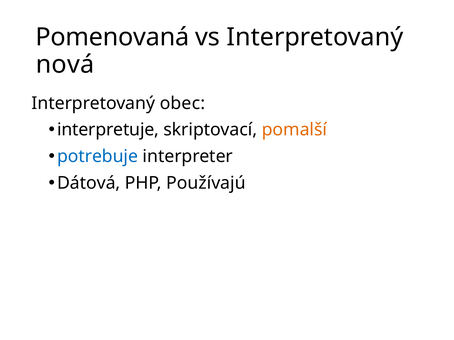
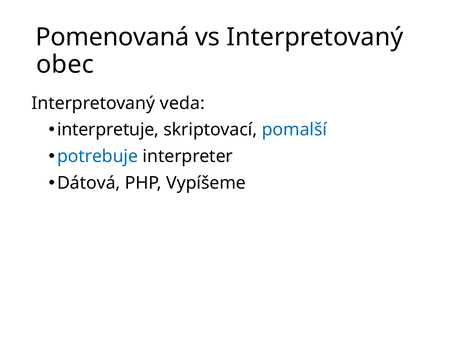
nová: nová -> obec
obec: obec -> veda
pomalší colour: orange -> blue
Používajú: Používajú -> Vypíšeme
